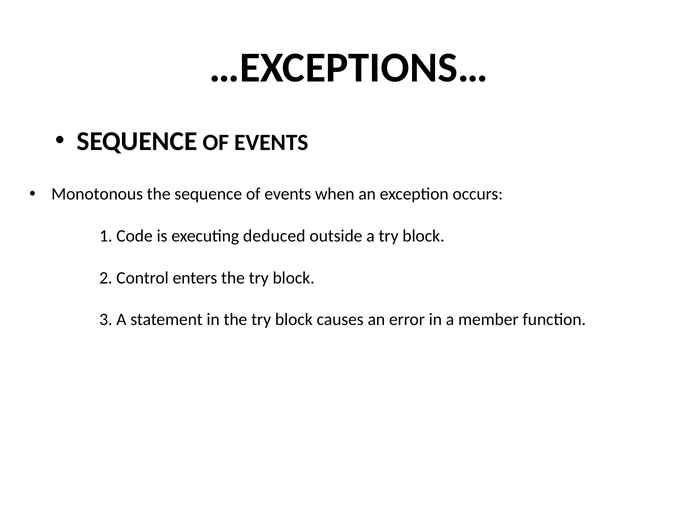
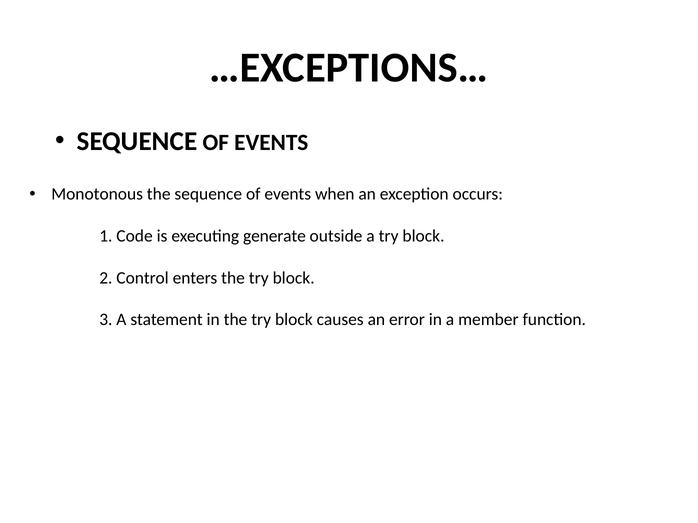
deduced: deduced -> generate
